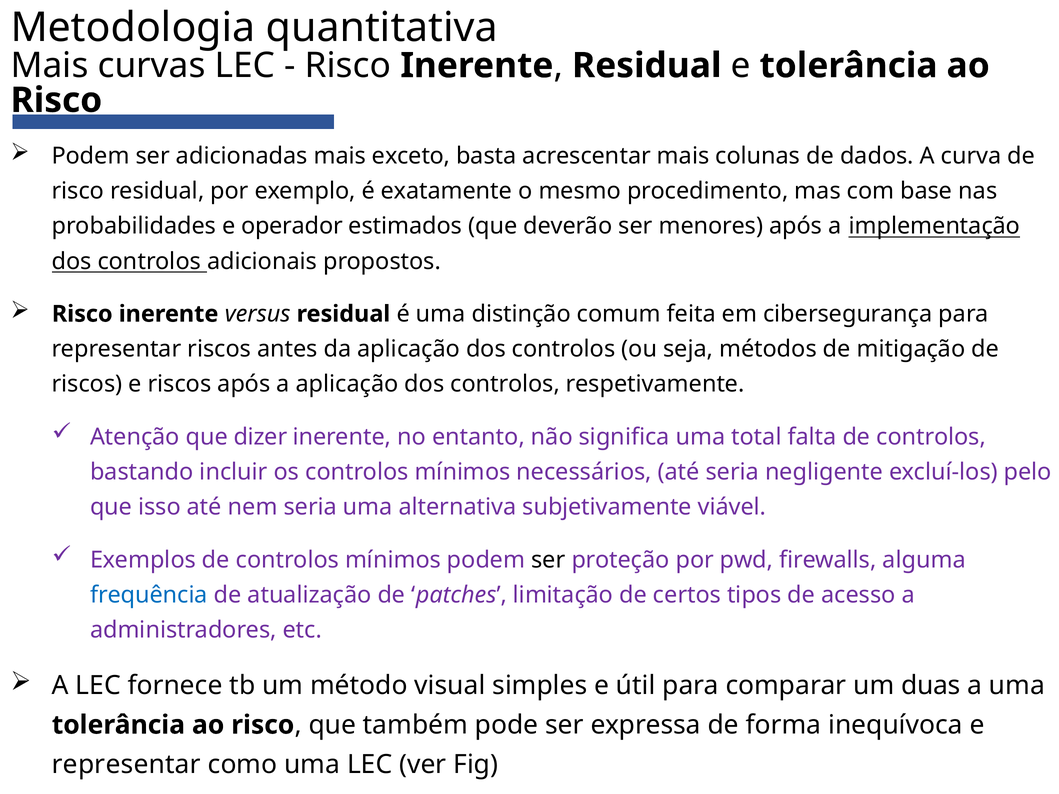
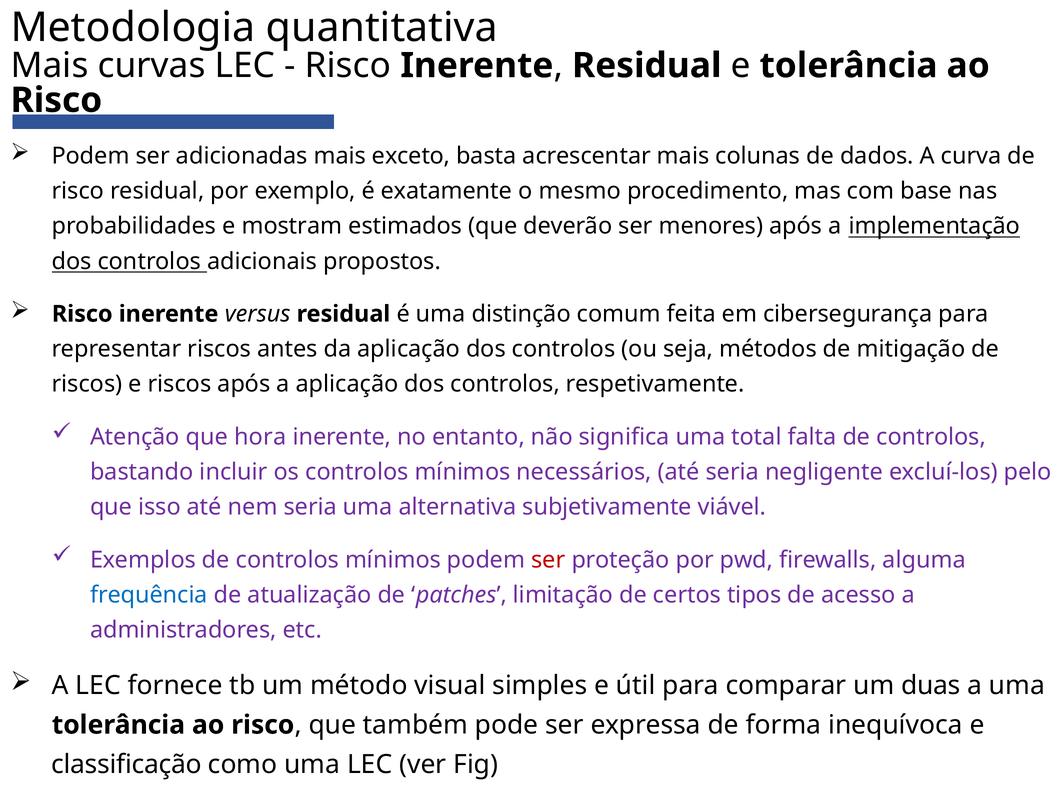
operador: operador -> mostram
dizer: dizer -> hora
ser at (548, 560) colour: black -> red
representar at (126, 765): representar -> classificação
